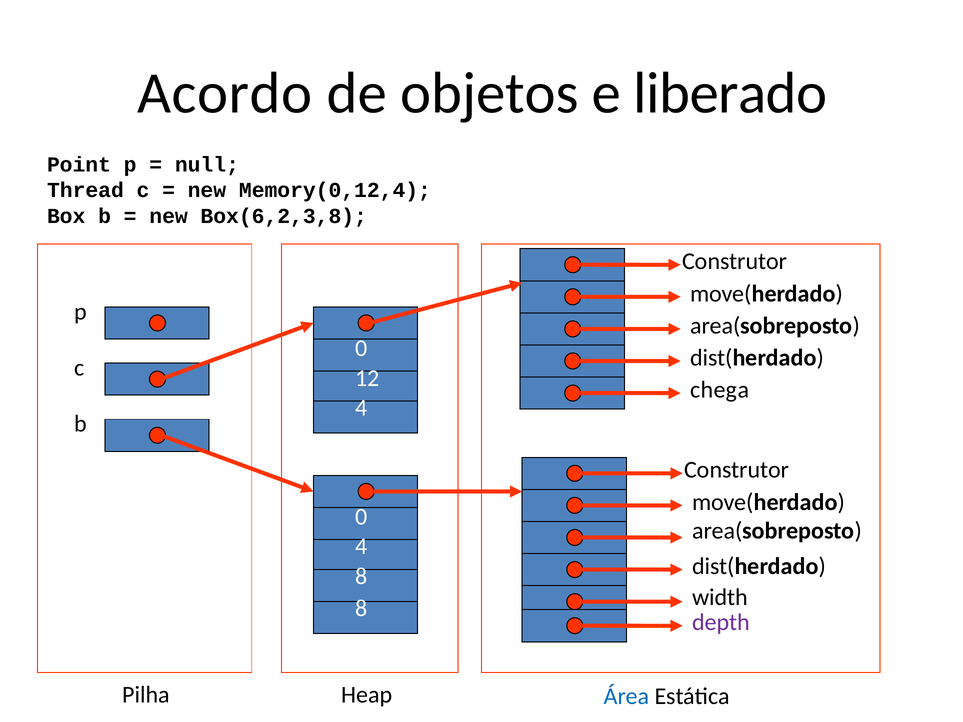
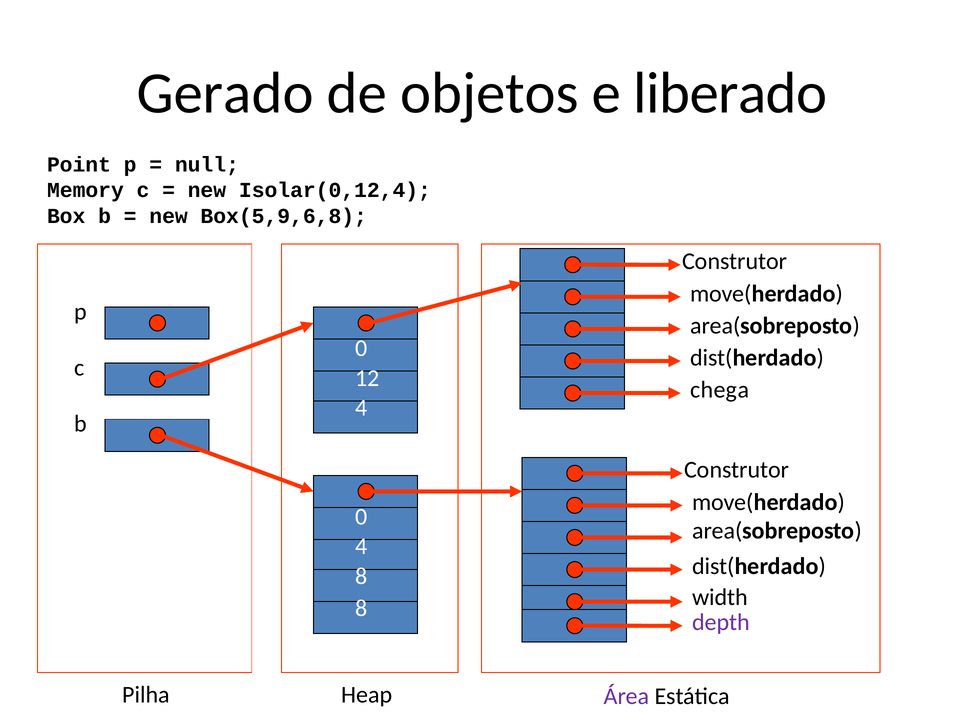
Acordo: Acordo -> Gerado
Thread: Thread -> Memory
Memory(0,12,4: Memory(0,12,4 -> Isolar(0,12,4
Box(6,2,3,8: Box(6,2,3,8 -> Box(5,9,6,8
Área colour: blue -> purple
